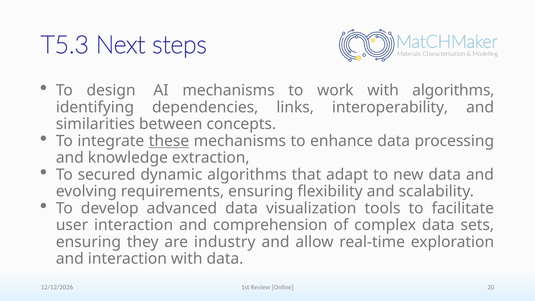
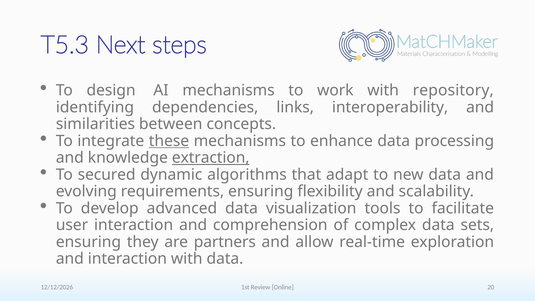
with algorithms: algorithms -> repository
extraction underline: none -> present
industry: industry -> partners
